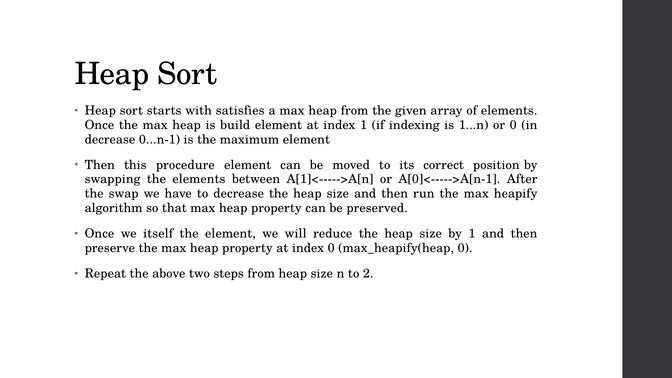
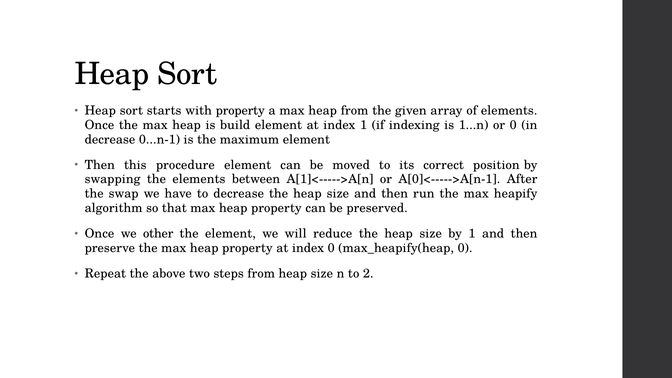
with satisfies: satisfies -> property
itself: itself -> other
